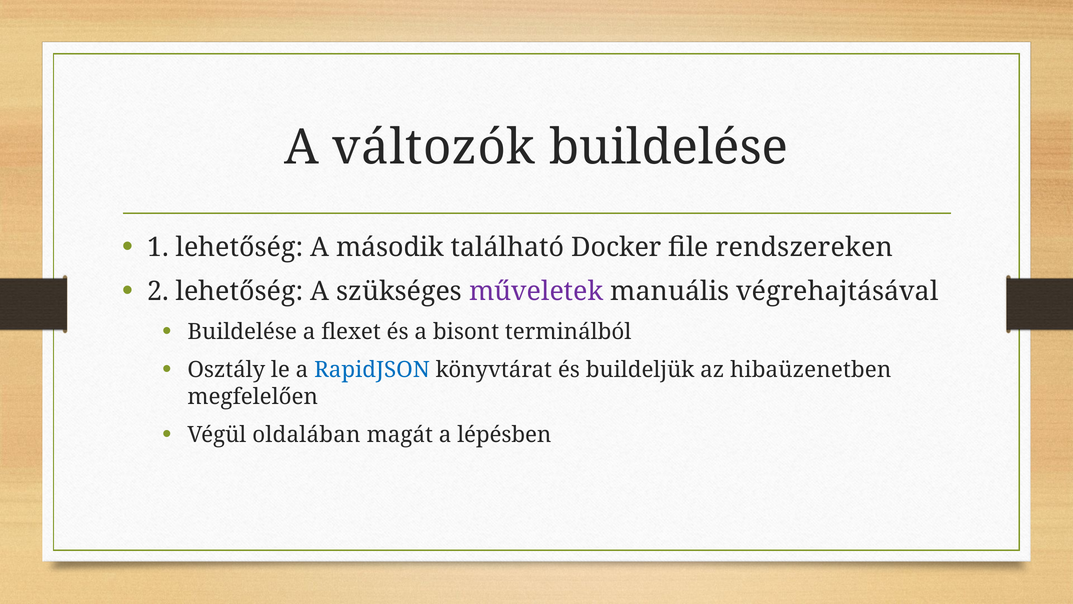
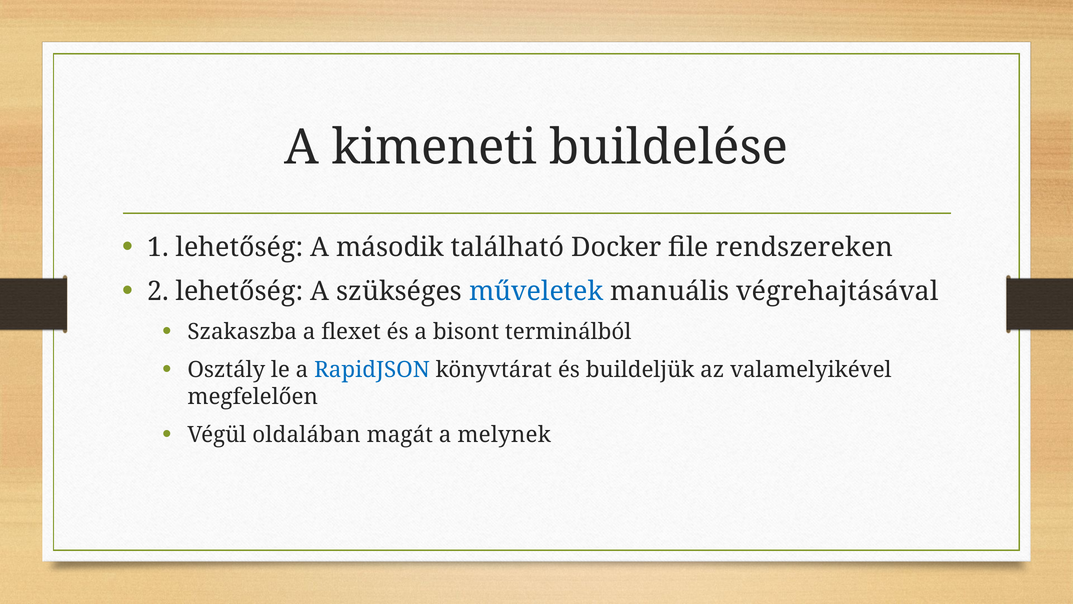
változók: változók -> kimeneti
műveletek colour: purple -> blue
Buildelése at (242, 332): Buildelése -> Szakaszba
hibaüzenetben: hibaüzenetben -> valamelyikével
lépésben: lépésben -> melynek
